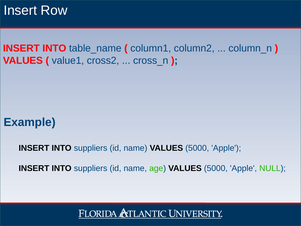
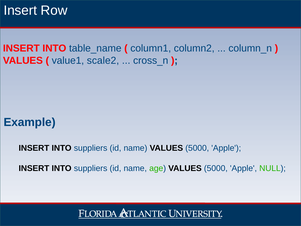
cross2: cross2 -> scale2
